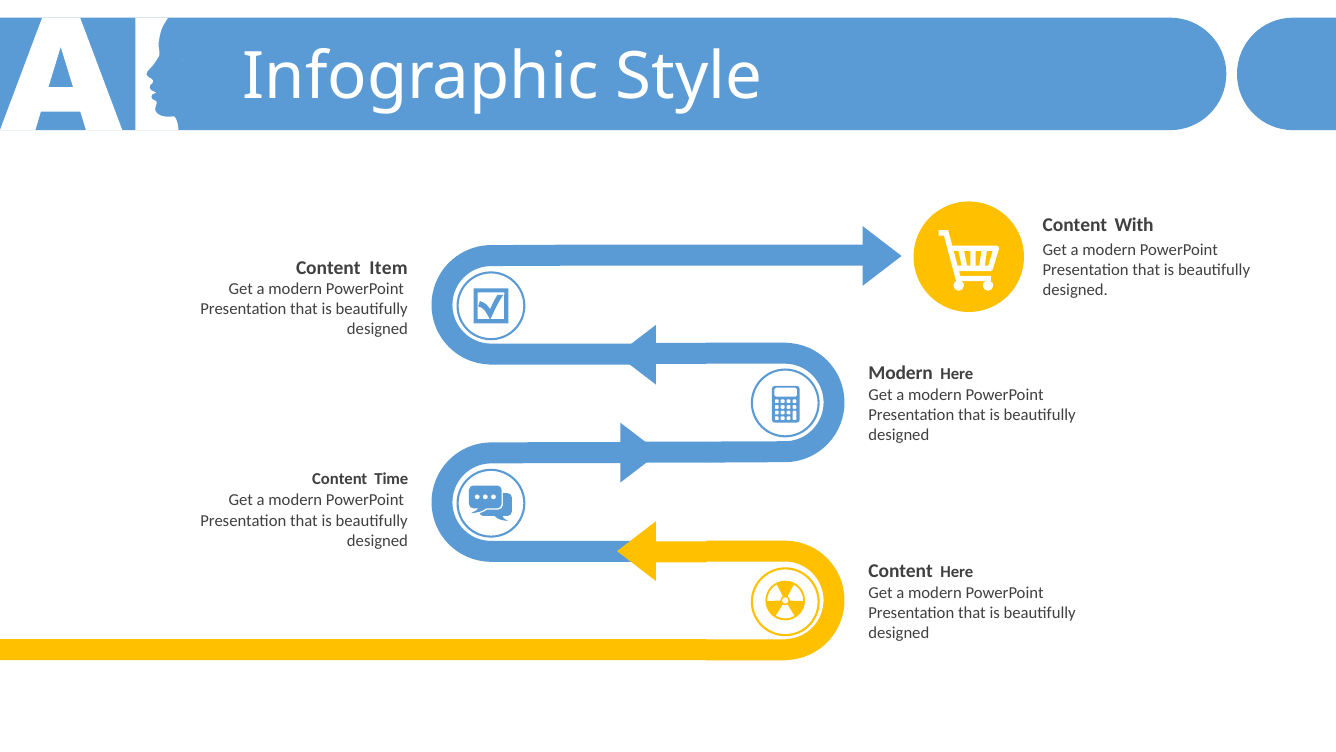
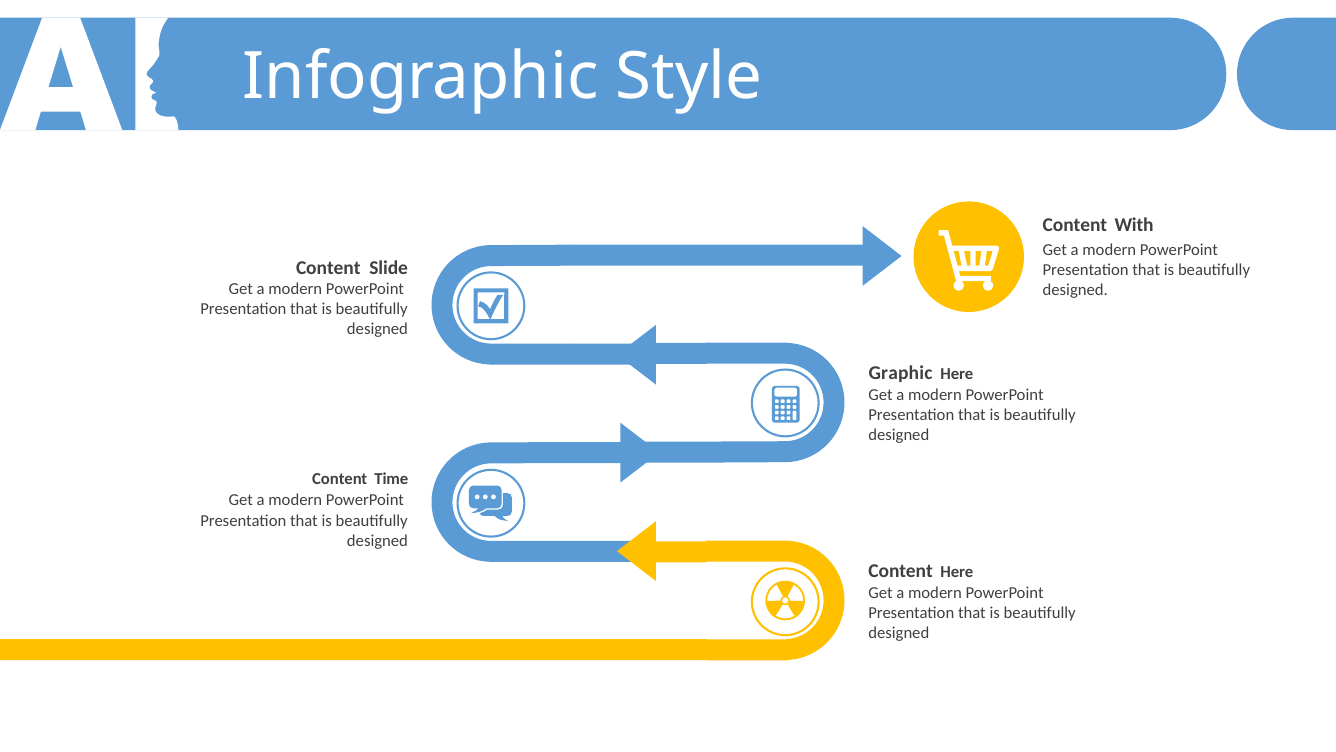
Item: Item -> Slide
Modern at (901, 373): Modern -> Graphic
